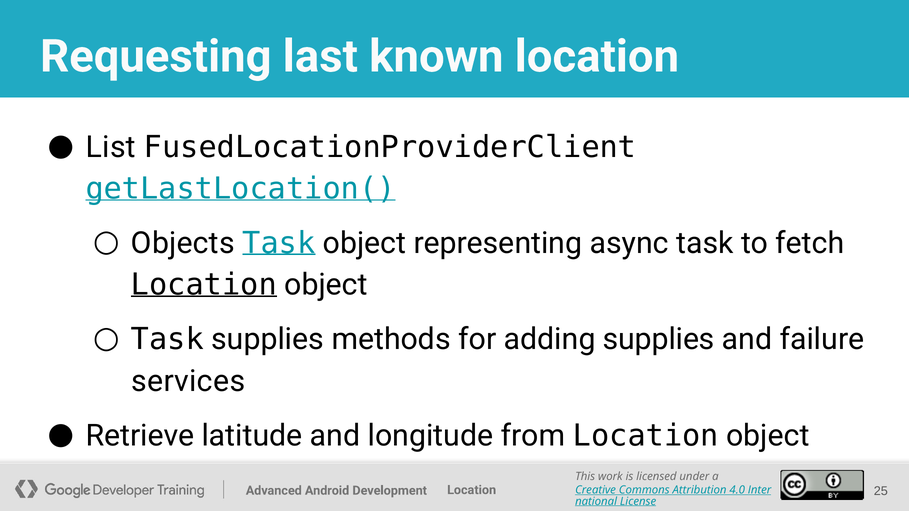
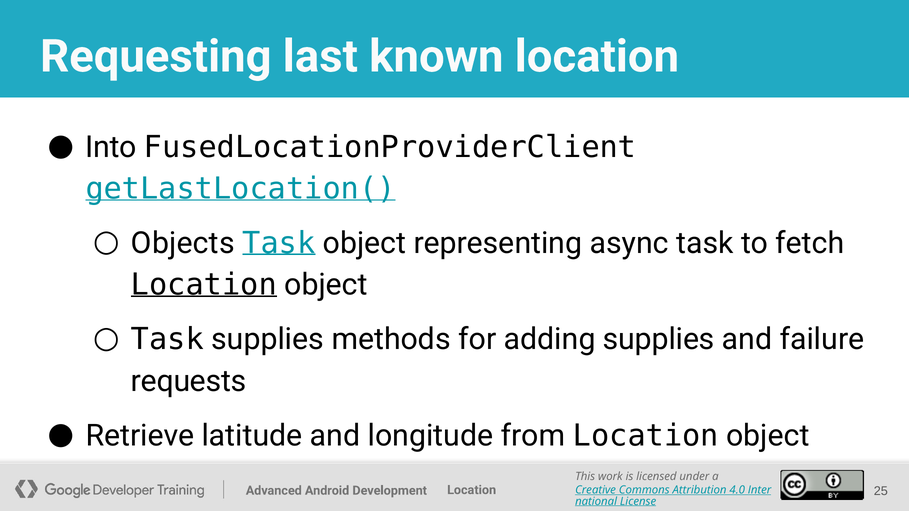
List: List -> Into
services: services -> requests
